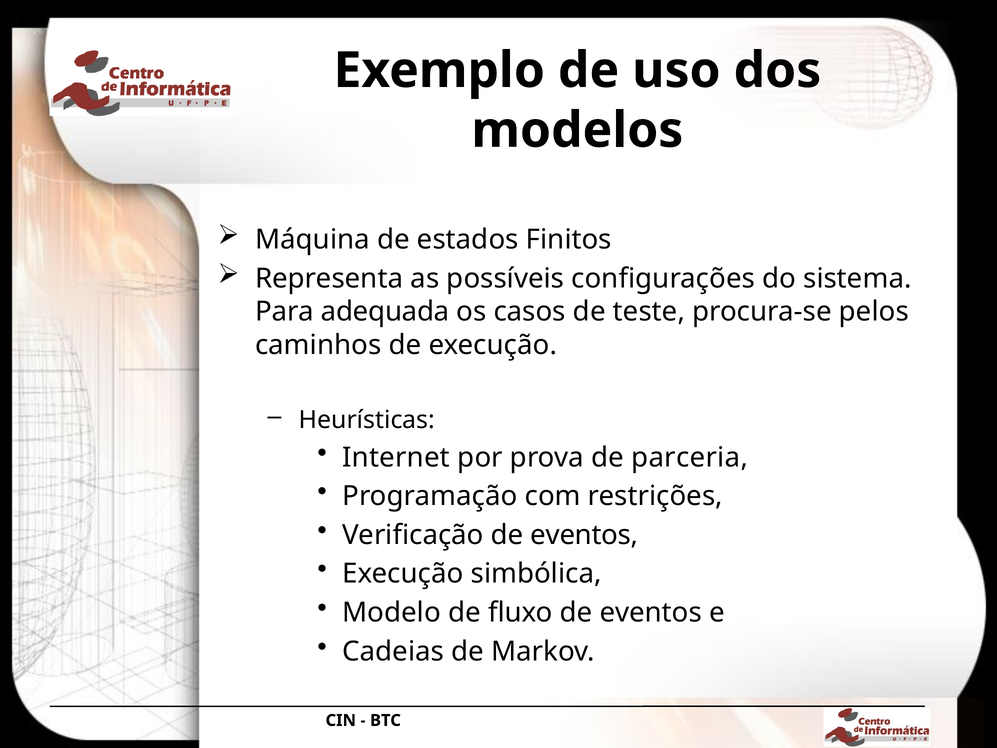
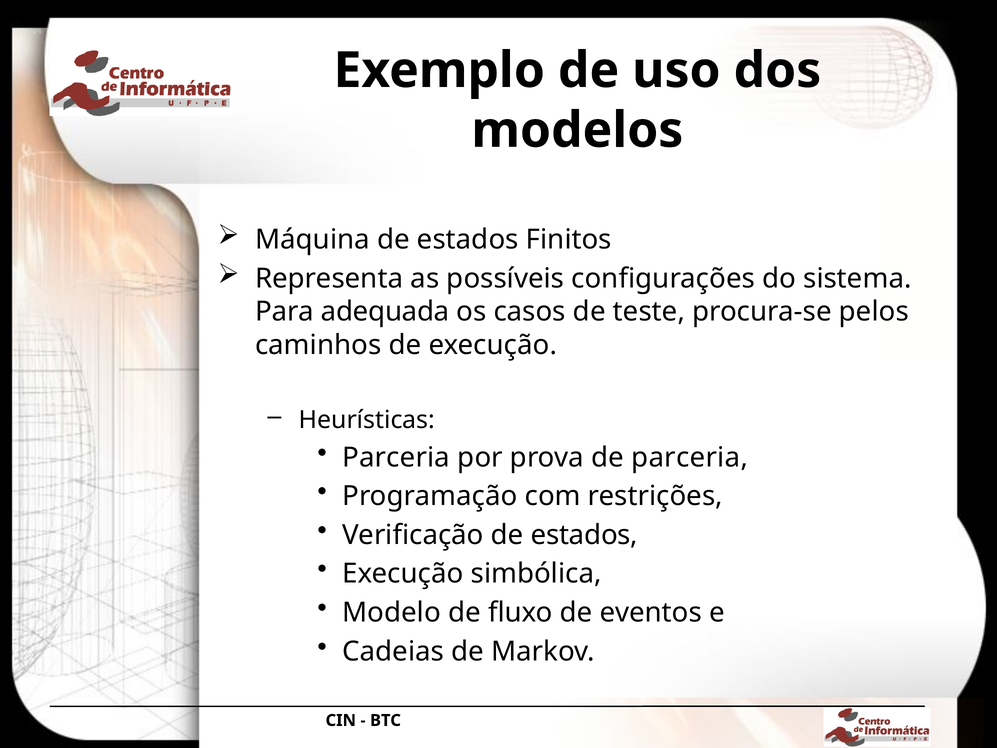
Internet at (396, 457): Internet -> Parceria
Verificação de eventos: eventos -> estados
